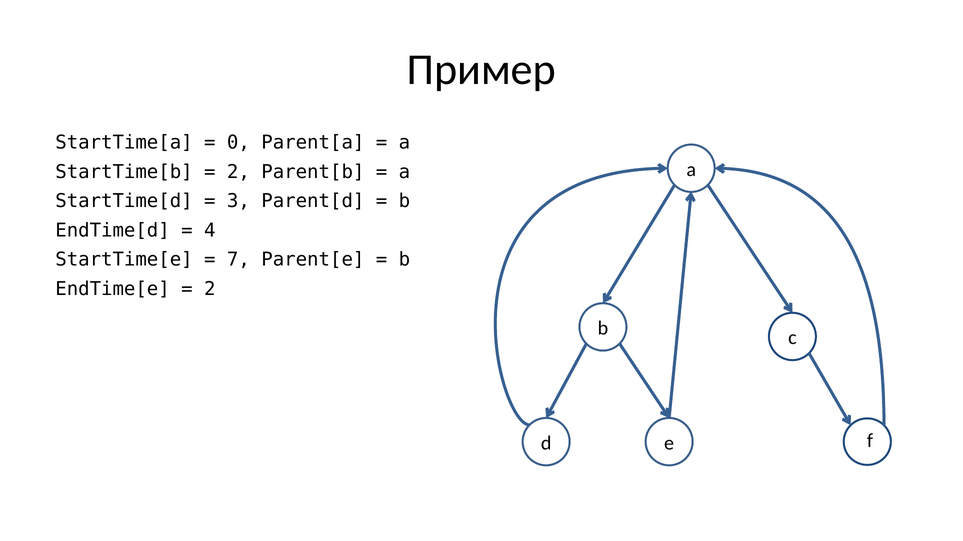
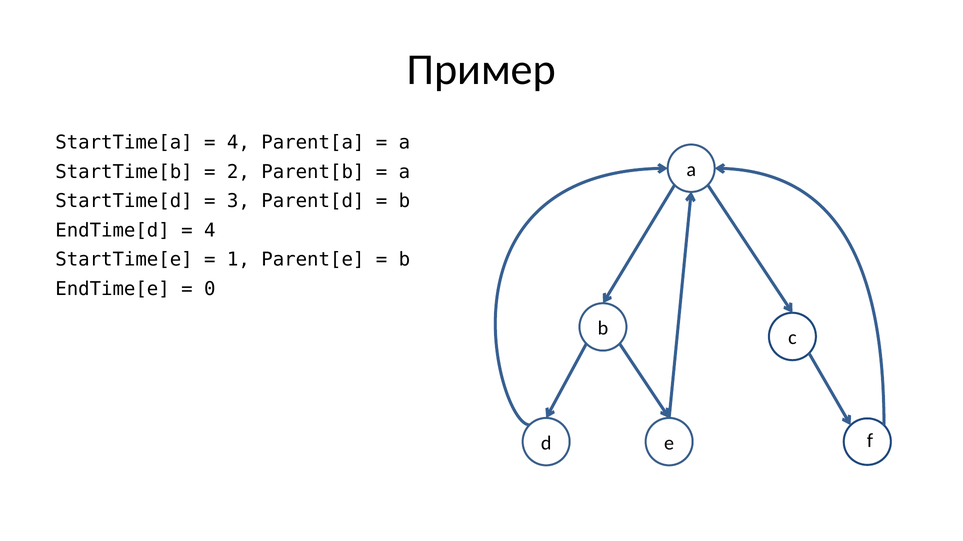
0 at (238, 143): 0 -> 4
7 at (238, 260): 7 -> 1
2 at (210, 289): 2 -> 0
